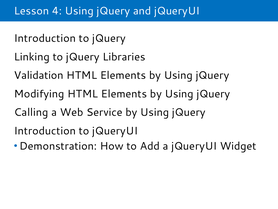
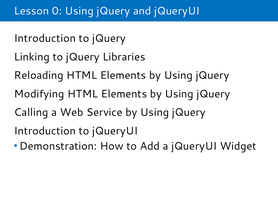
4: 4 -> 0
Validation: Validation -> Reloading
